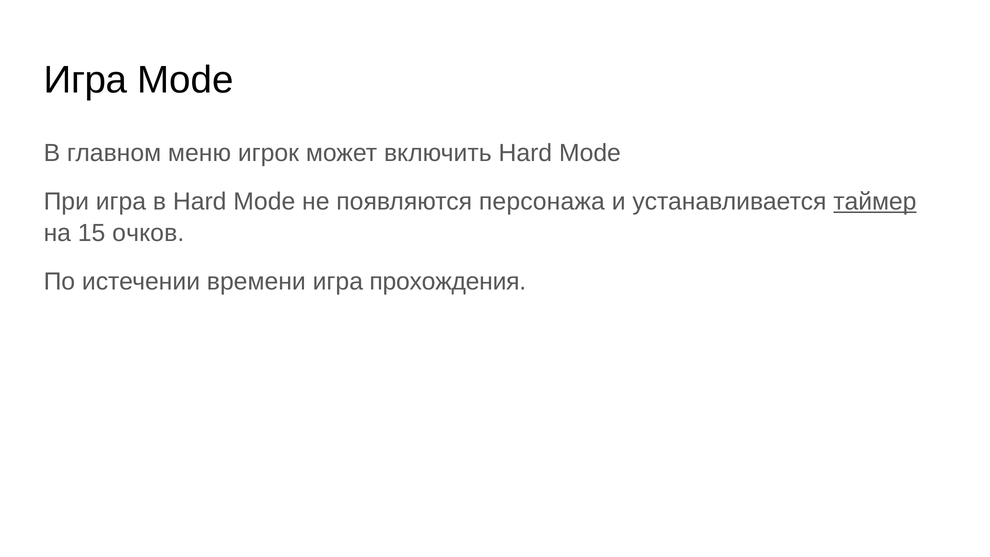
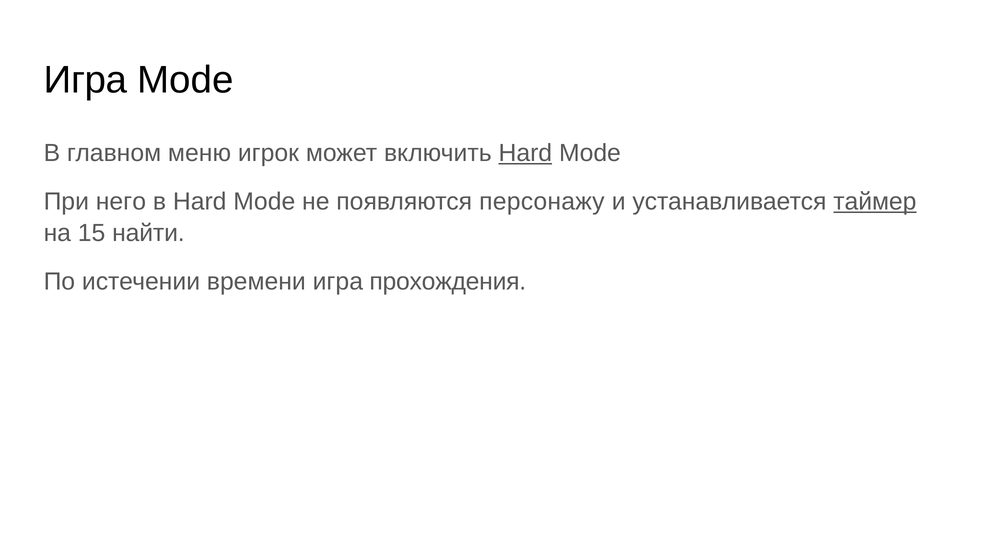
Hard at (525, 153) underline: none -> present
При игра: игра -> него
персонажа: персонажа -> персонажу
очков: очков -> найти
